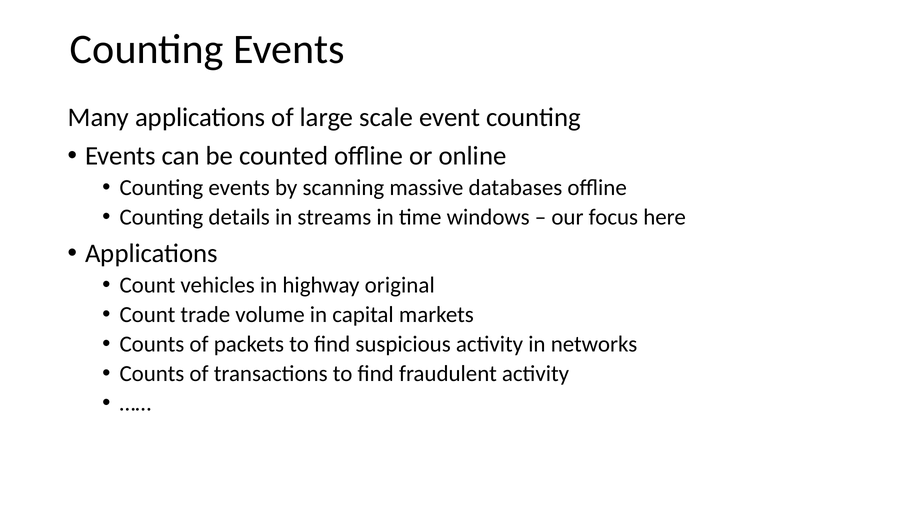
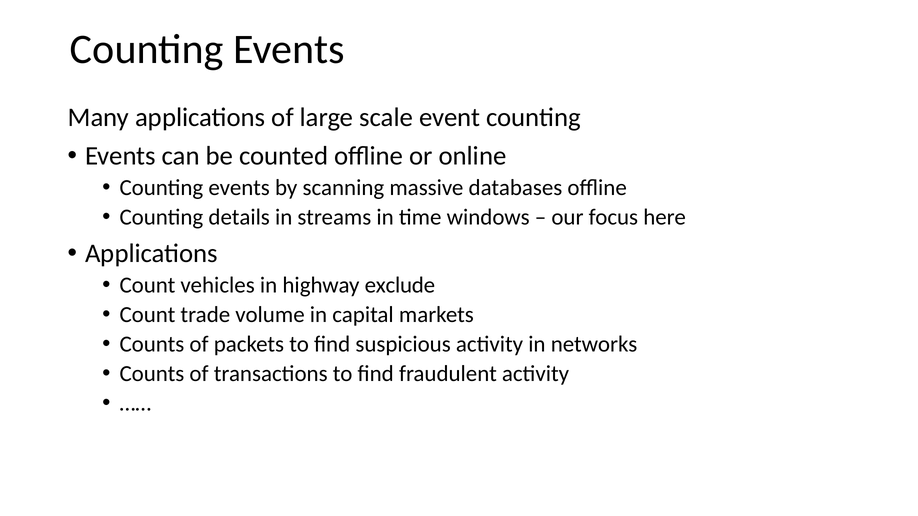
original: original -> exclude
